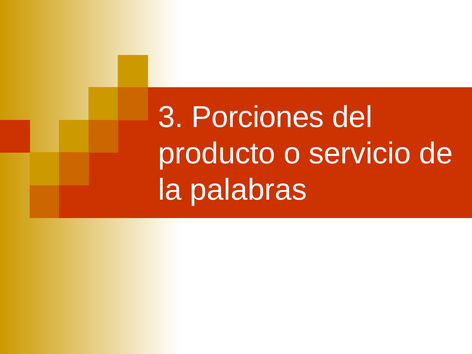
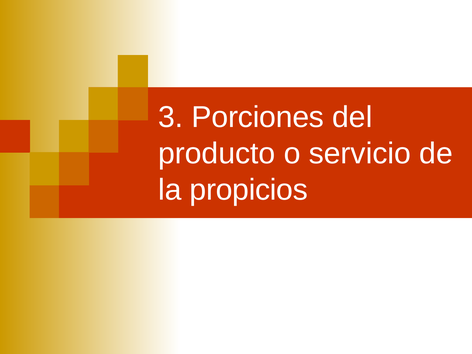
palabras: palabras -> propicios
